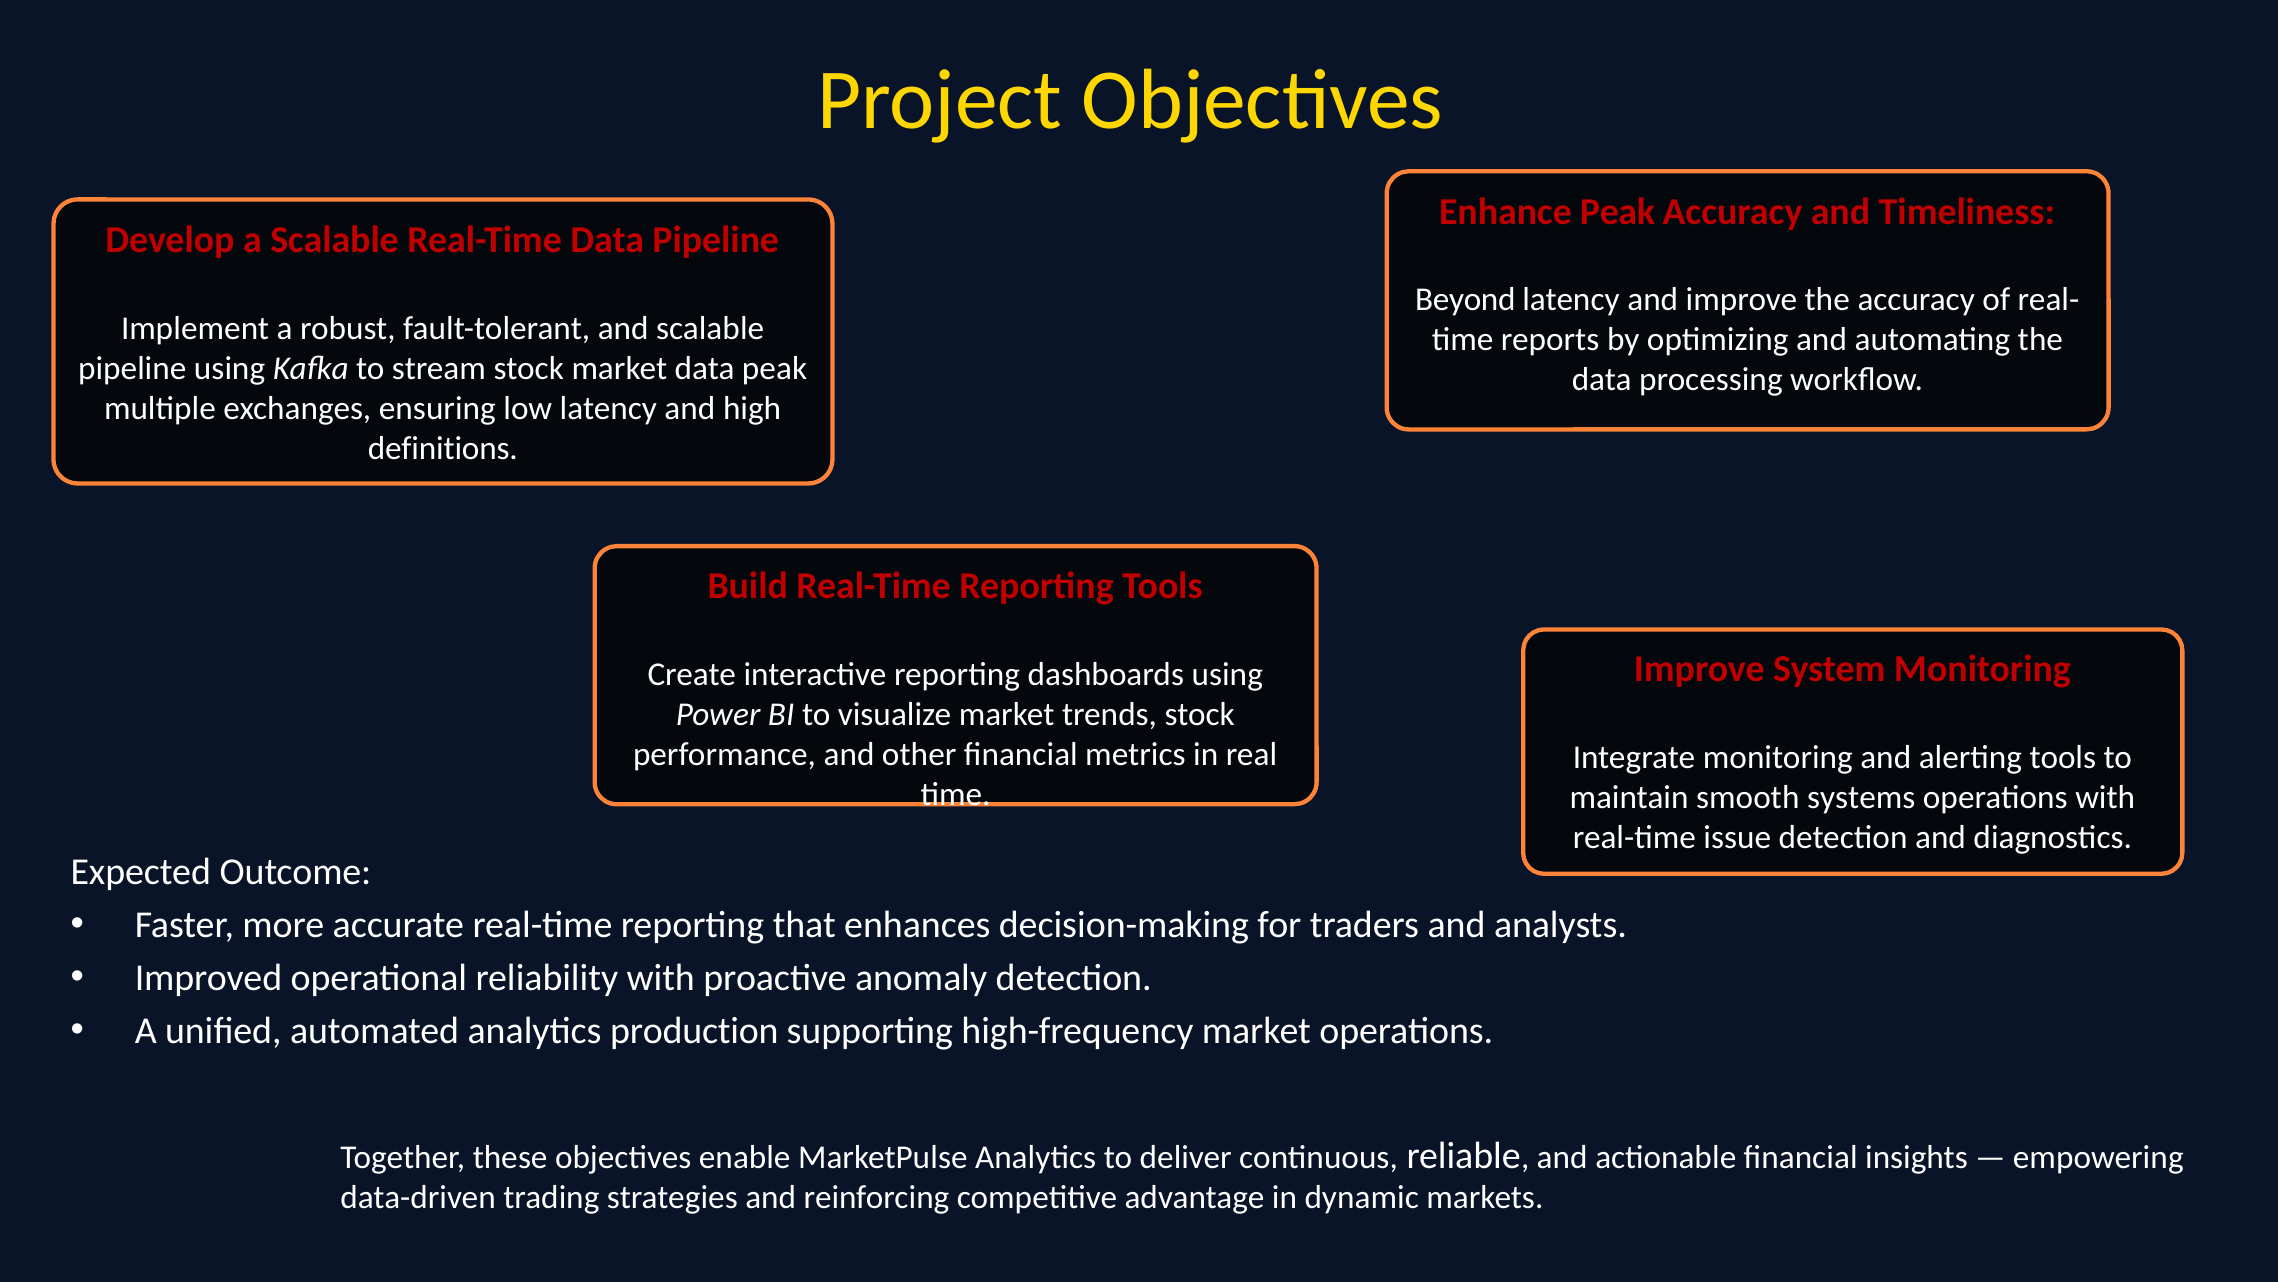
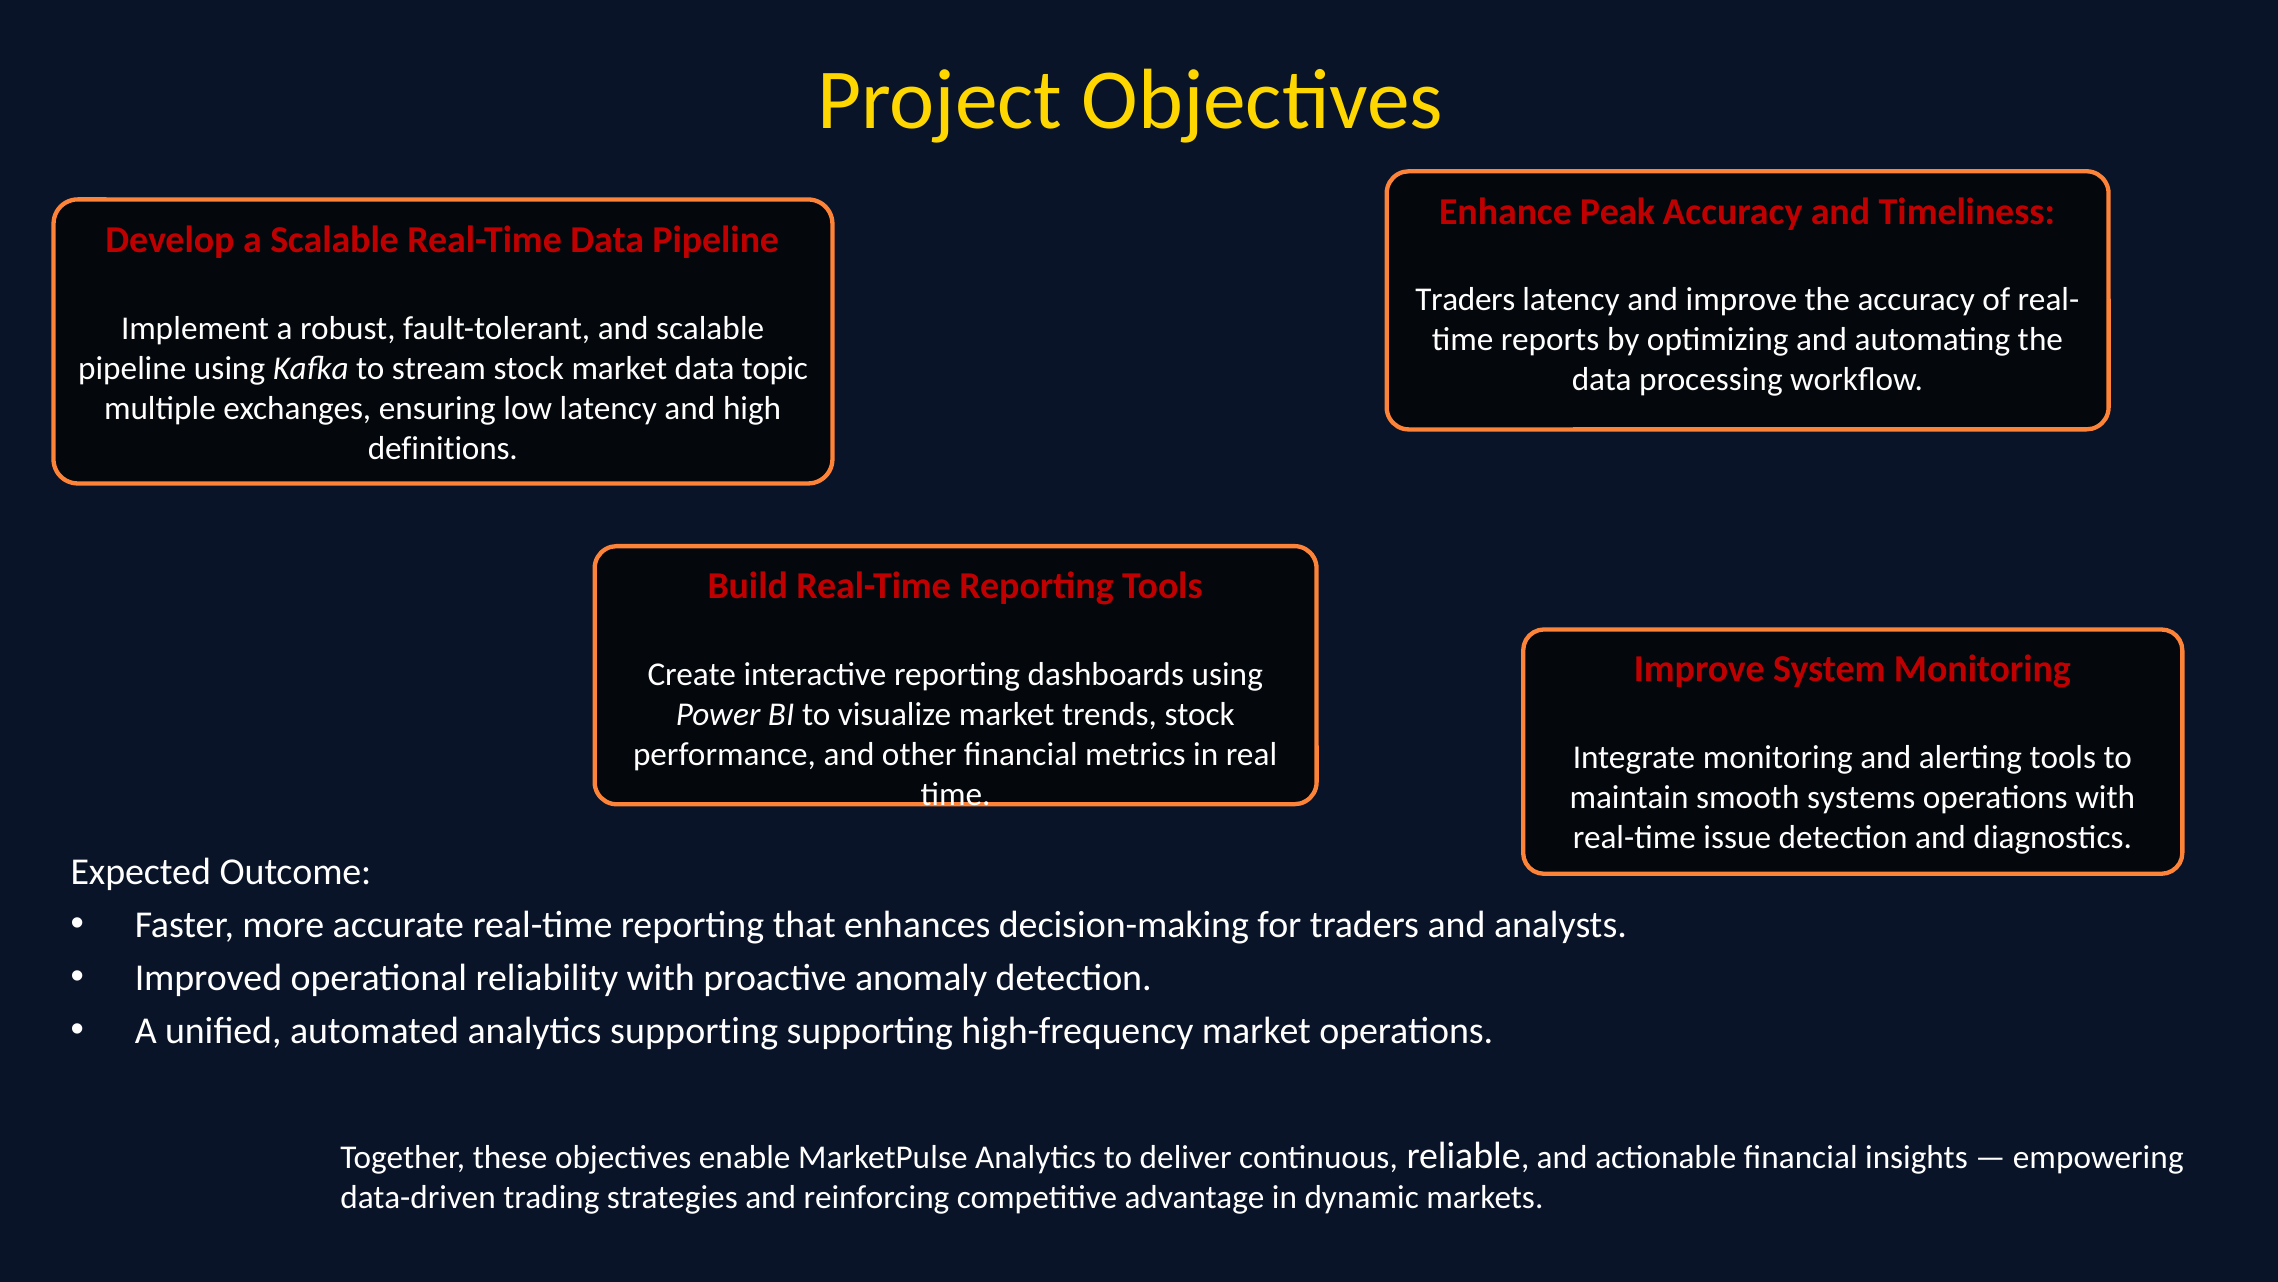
Beyond at (1465, 299): Beyond -> Traders
data peak: peak -> topic
analytics production: production -> supporting
